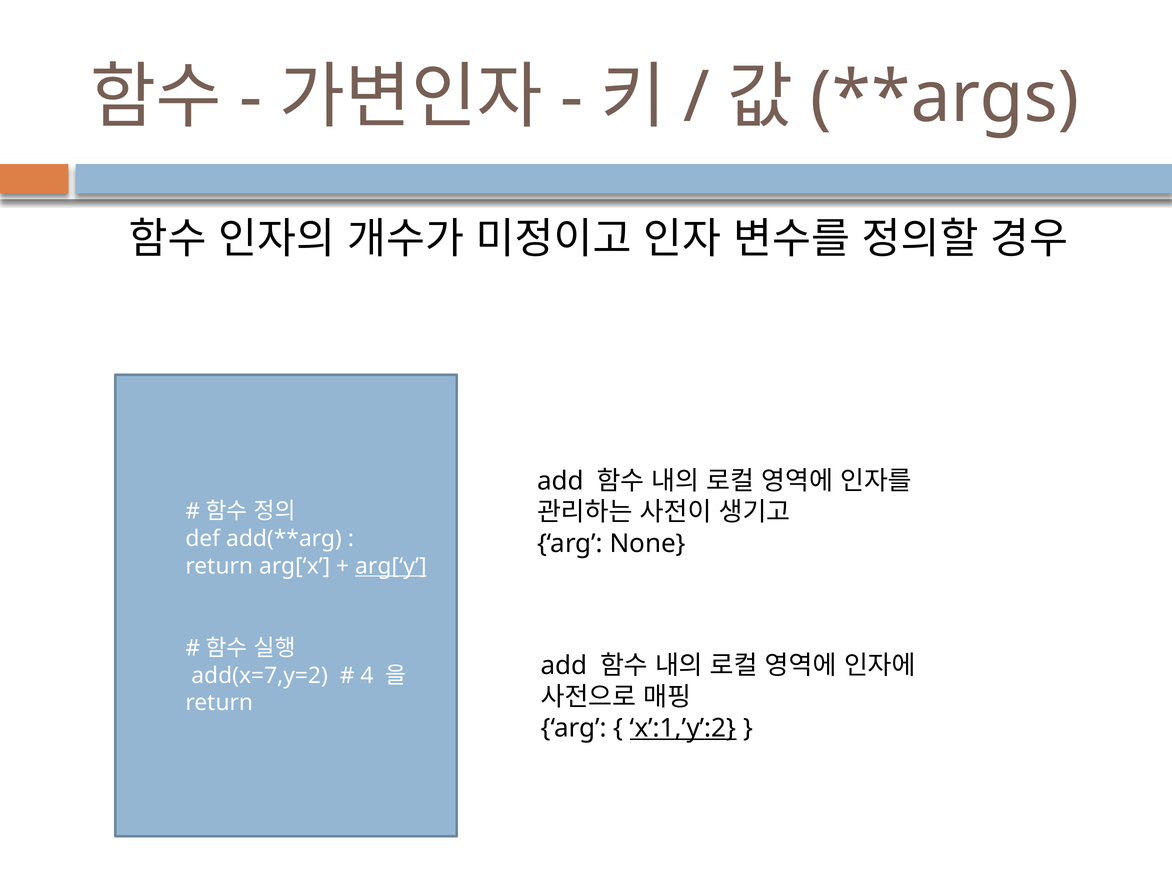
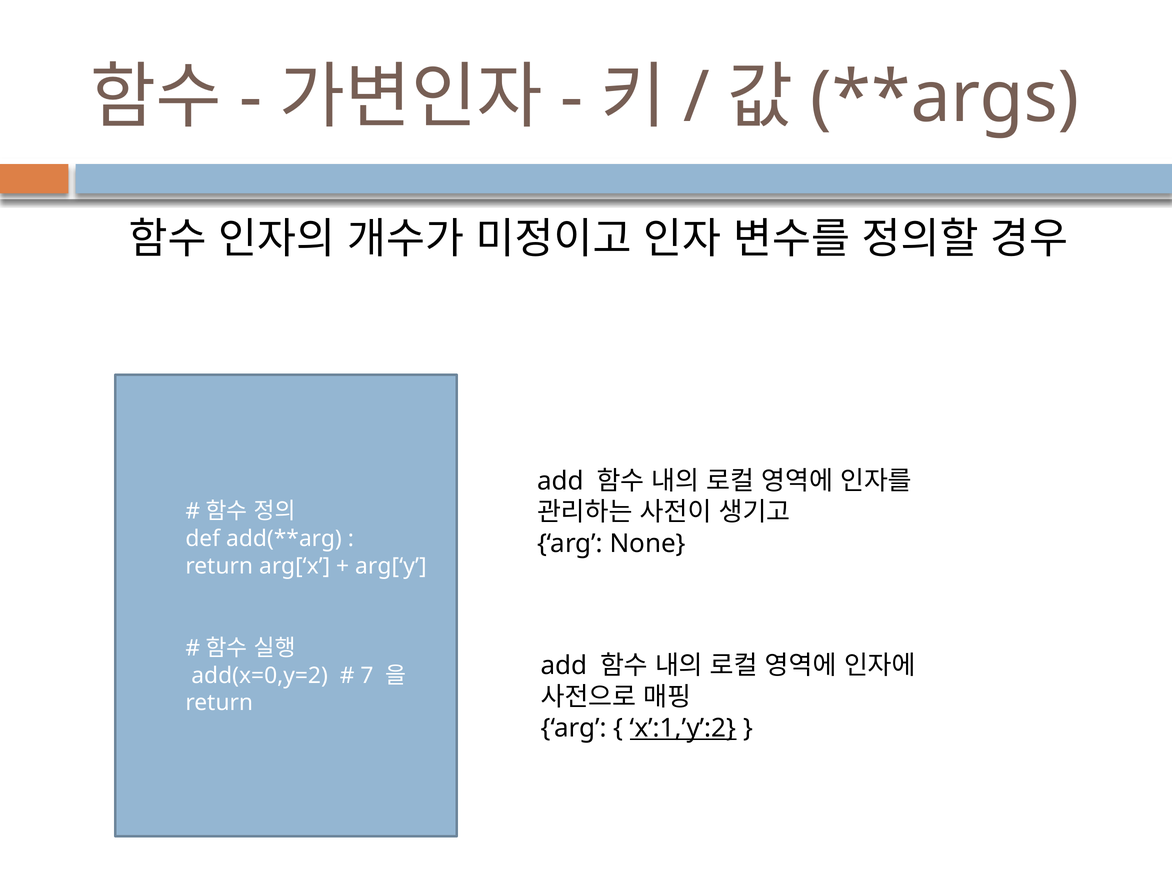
arg[‘y underline: present -> none
add(x=7,y=2: add(x=7,y=2 -> add(x=0,y=2
4: 4 -> 7
